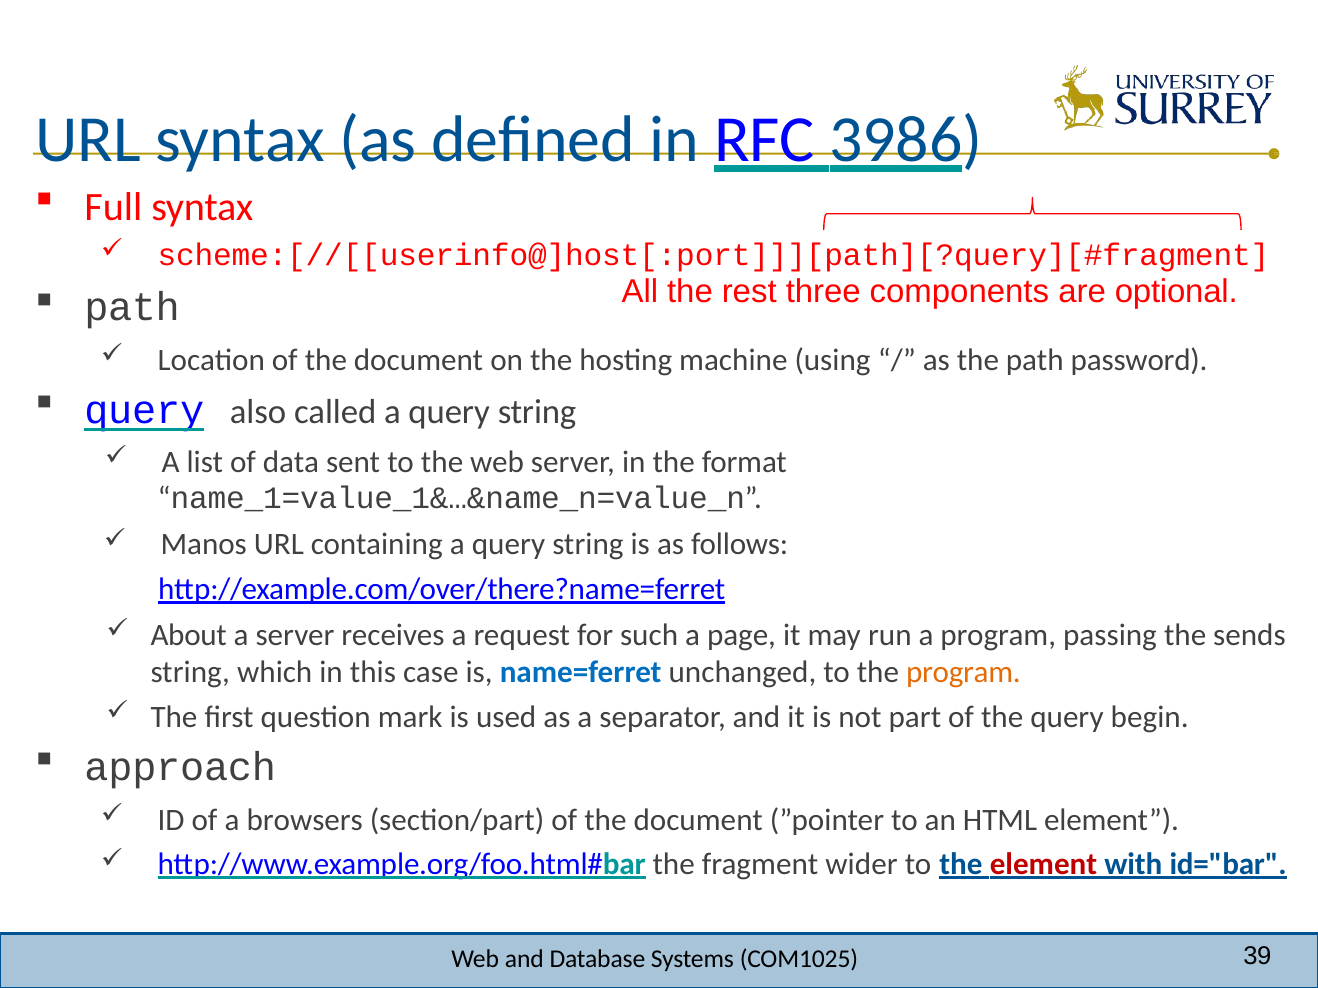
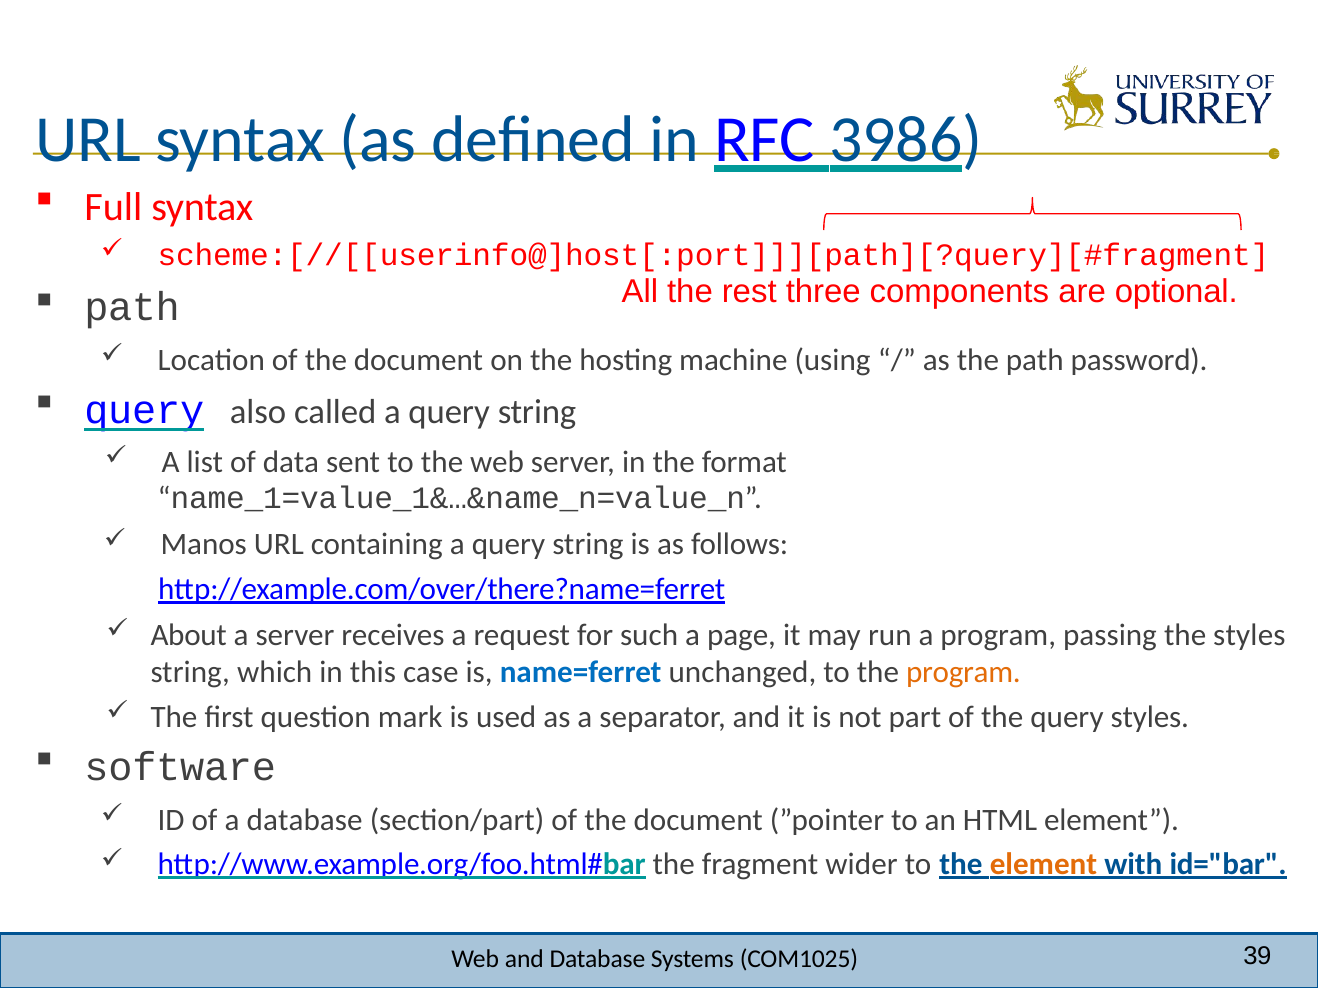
the sends: sends -> styles
query begin: begin -> styles
approach: approach -> software
a browsers: browsers -> database
element at (1043, 865) colour: red -> orange
